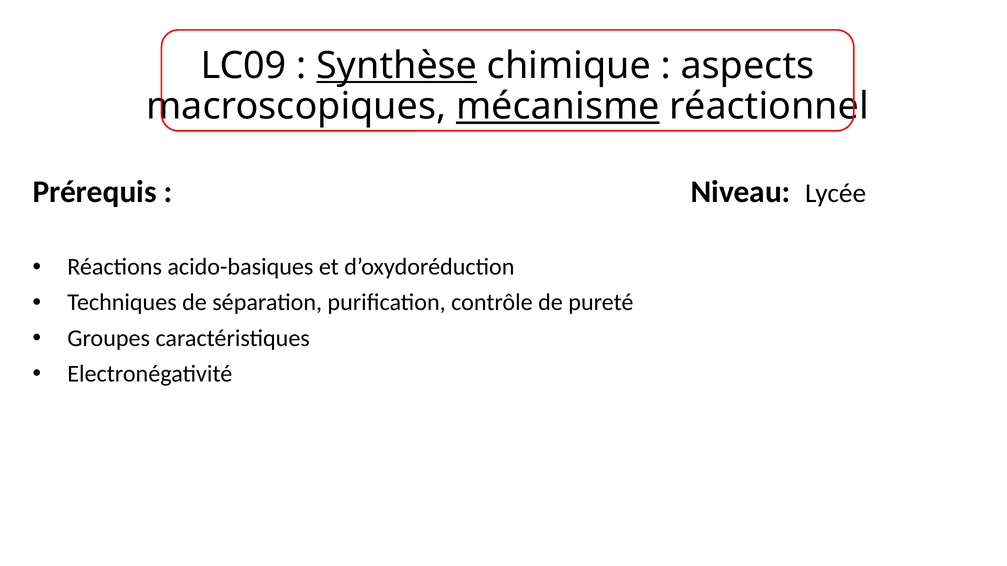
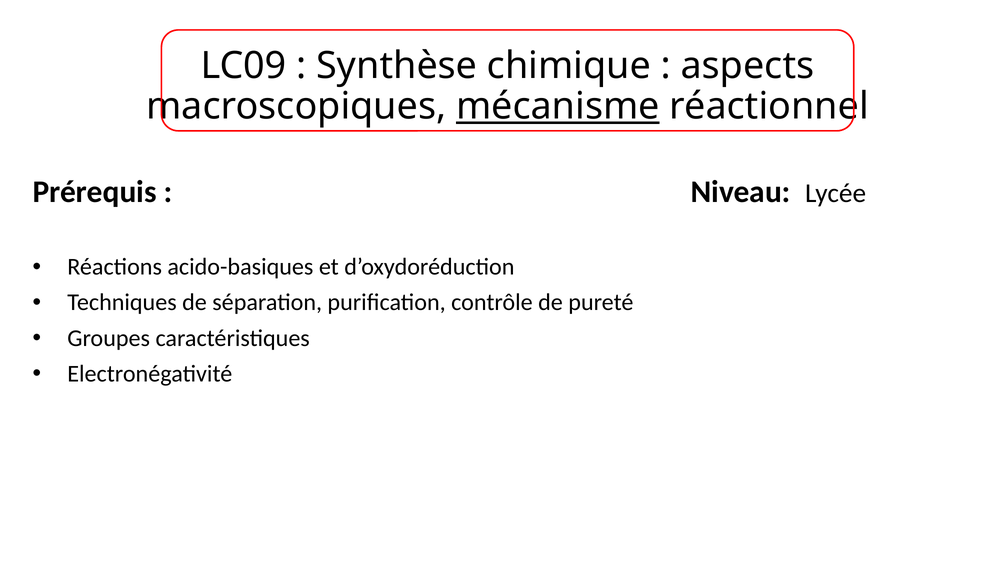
Synthèse underline: present -> none
